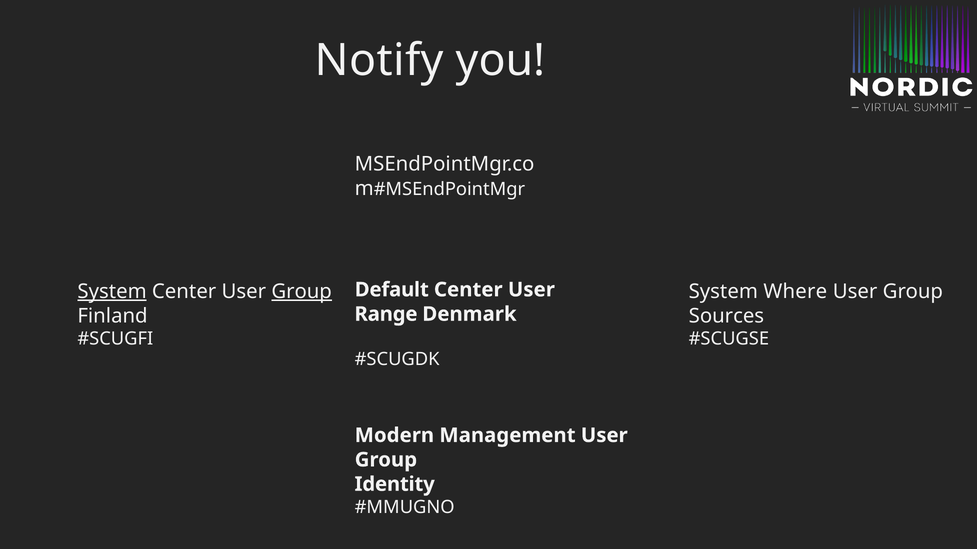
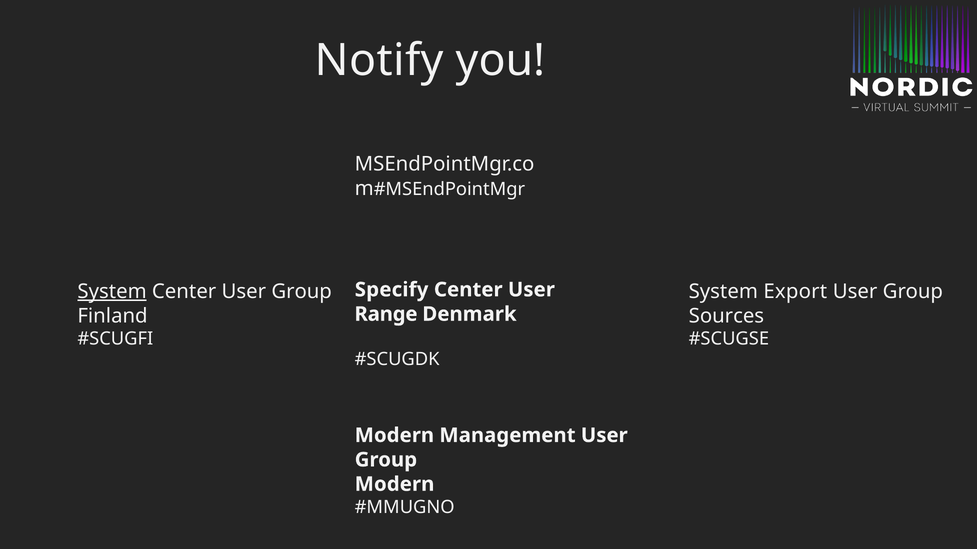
Group at (302, 292) underline: present -> none
Where: Where -> Export
Default: Default -> Specify
Identity at (395, 485): Identity -> Modern
